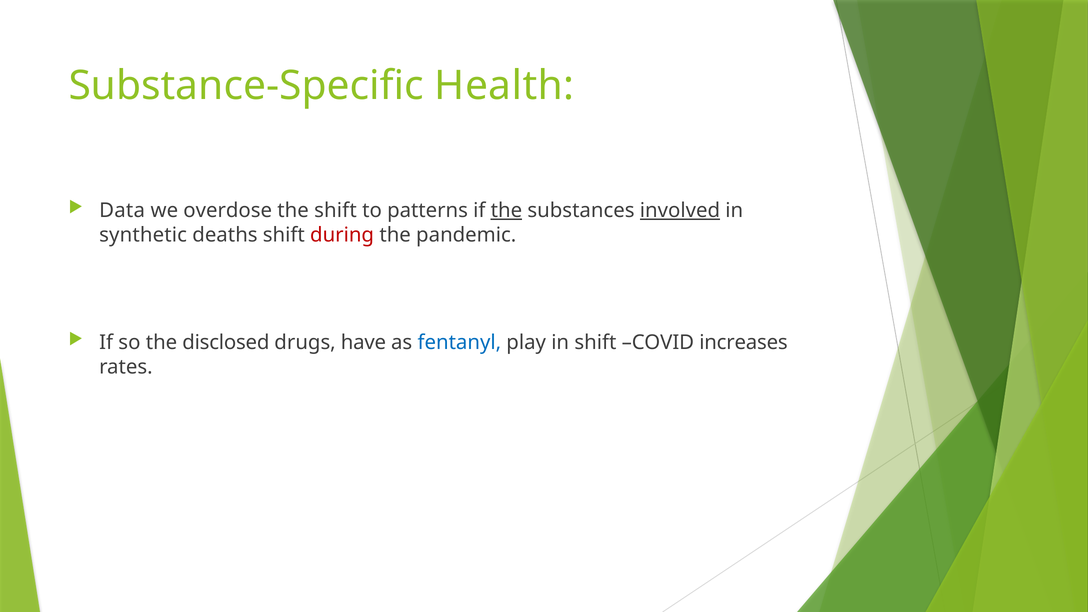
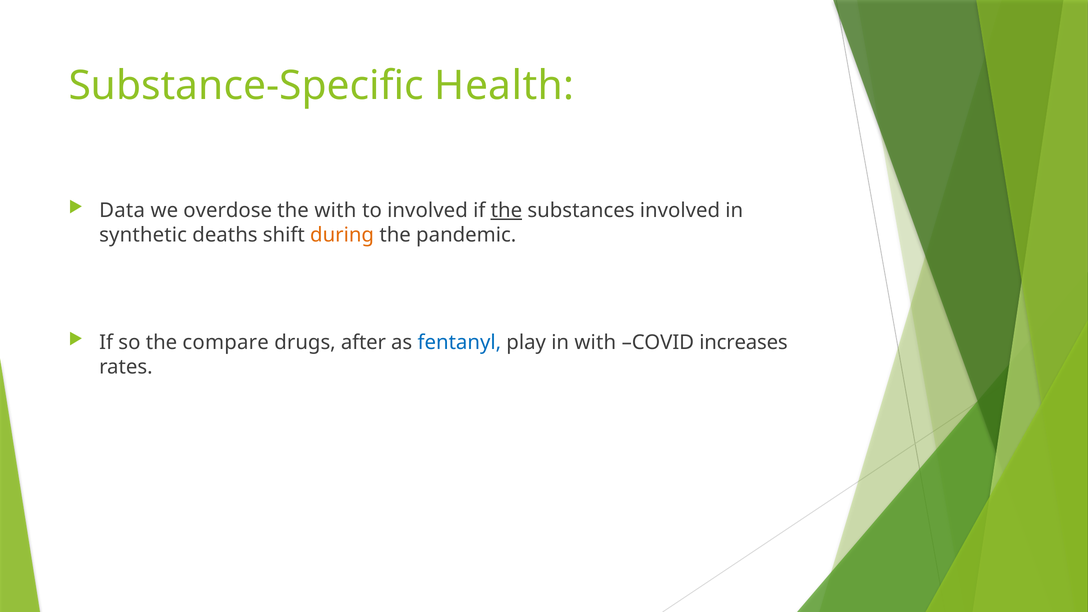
the shift: shift -> with
to patterns: patterns -> involved
involved at (680, 211) underline: present -> none
during colour: red -> orange
disclosed: disclosed -> compare
have: have -> after
in shift: shift -> with
